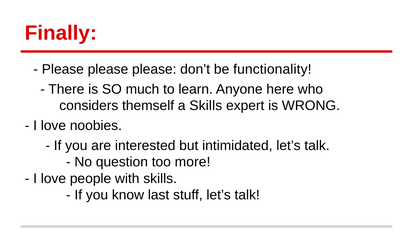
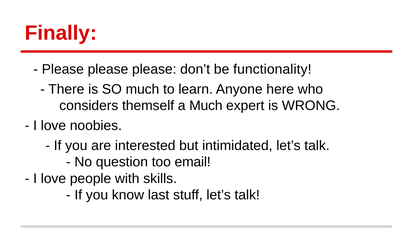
a Skills: Skills -> Much
more: more -> email
